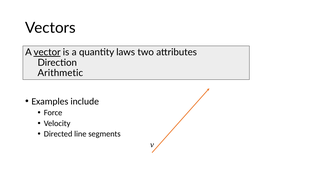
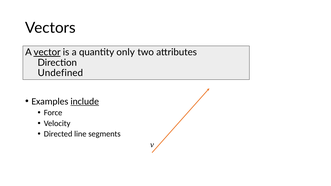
laws: laws -> only
Arithmetic: Arithmetic -> Undefined
include underline: none -> present
